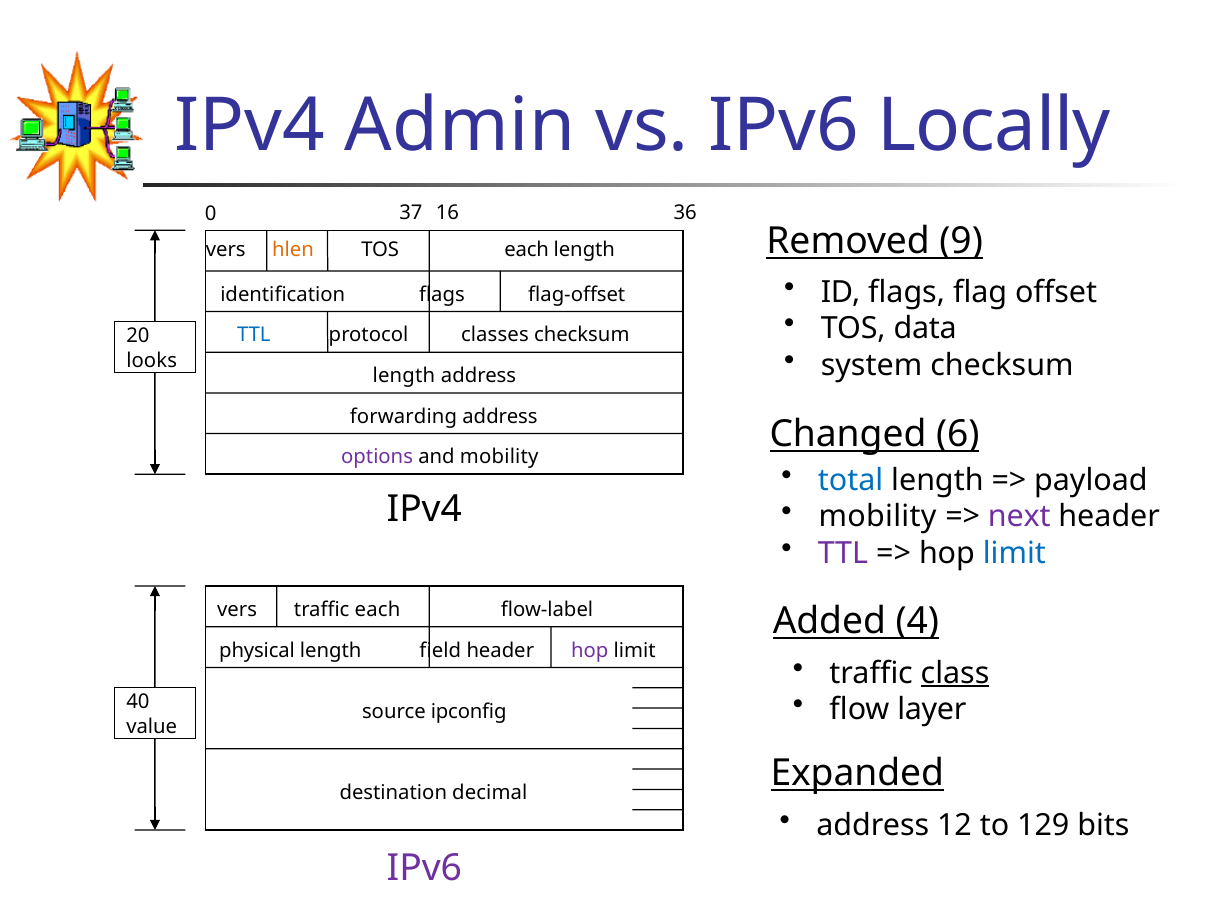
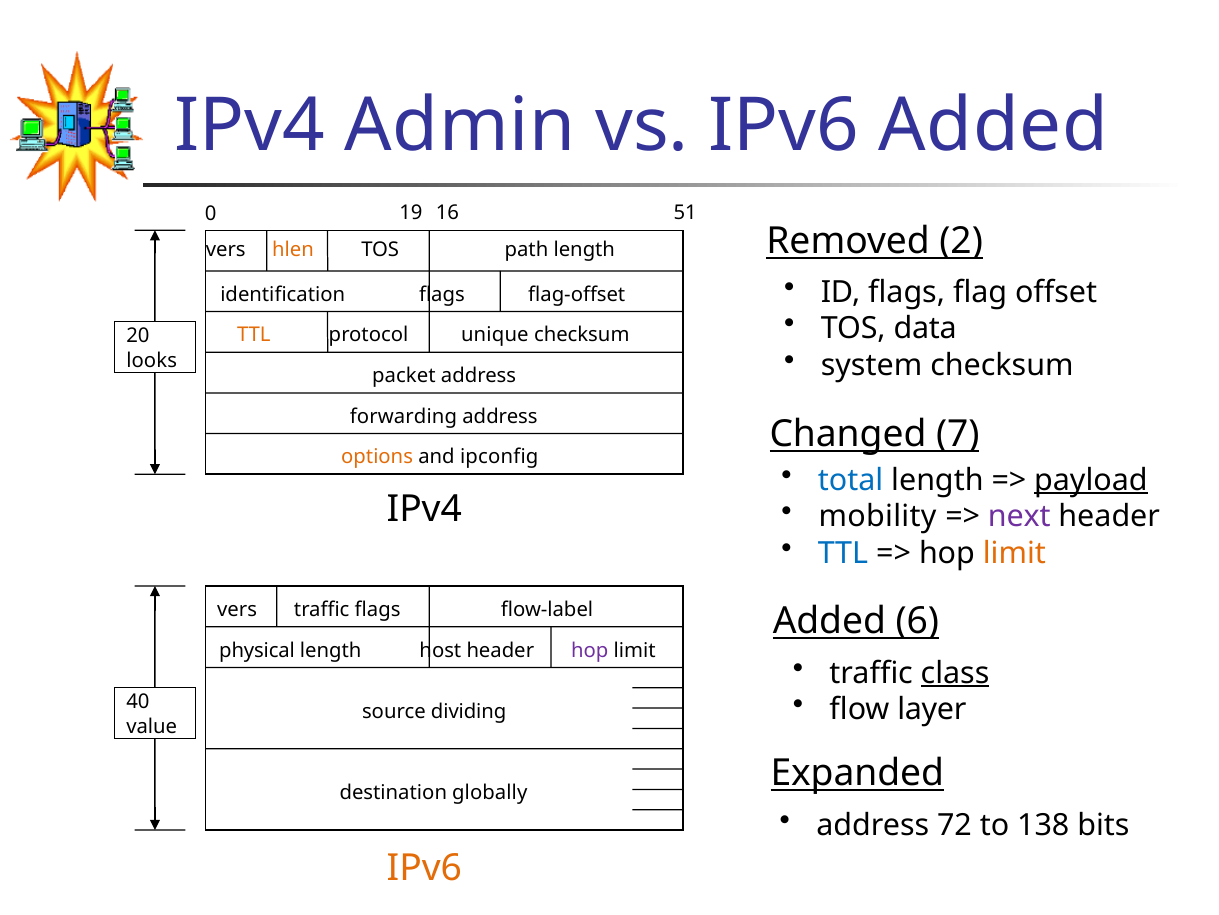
IPv6 Locally: Locally -> Added
37: 37 -> 19
36: 36 -> 51
9: 9 -> 2
TOS each: each -> path
TTL at (254, 335) colour: blue -> orange
classes: classes -> unique
length at (404, 376): length -> packet
6: 6 -> 7
options colour: purple -> orange
and mobility: mobility -> ipconfig
payload underline: none -> present
TTL at (843, 553) colour: purple -> blue
limit at (1014, 553) colour: blue -> orange
traffic each: each -> flags
4: 4 -> 6
field: field -> host
ipconfig: ipconfig -> dividing
decimal: decimal -> globally
12: 12 -> 72
129: 129 -> 138
IPv6 at (424, 868) colour: purple -> orange
